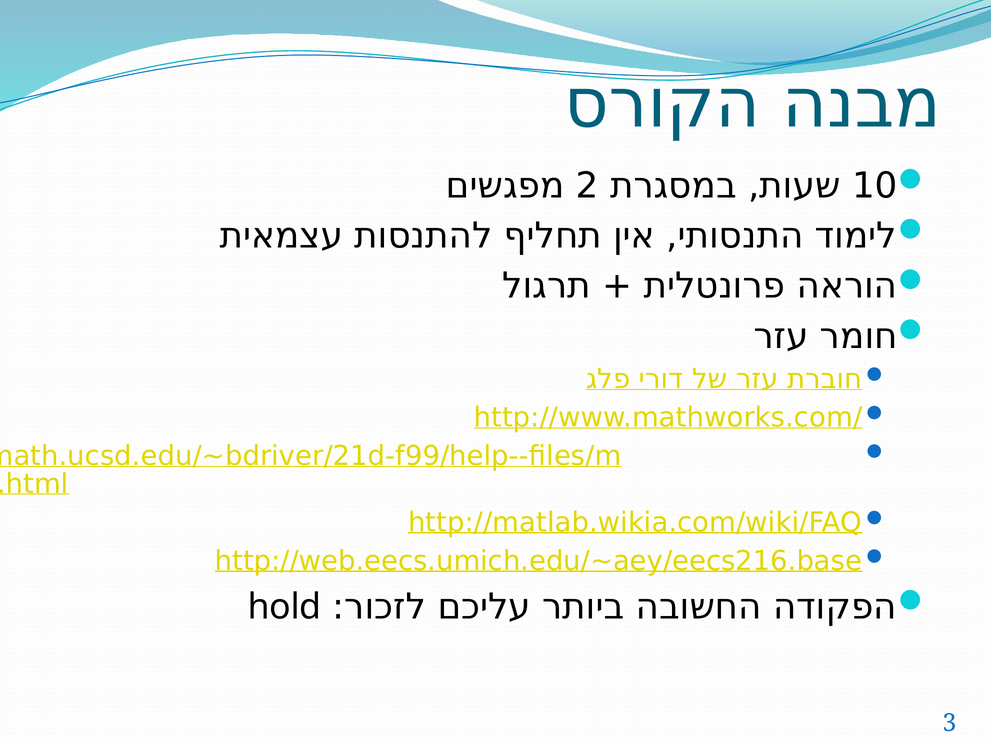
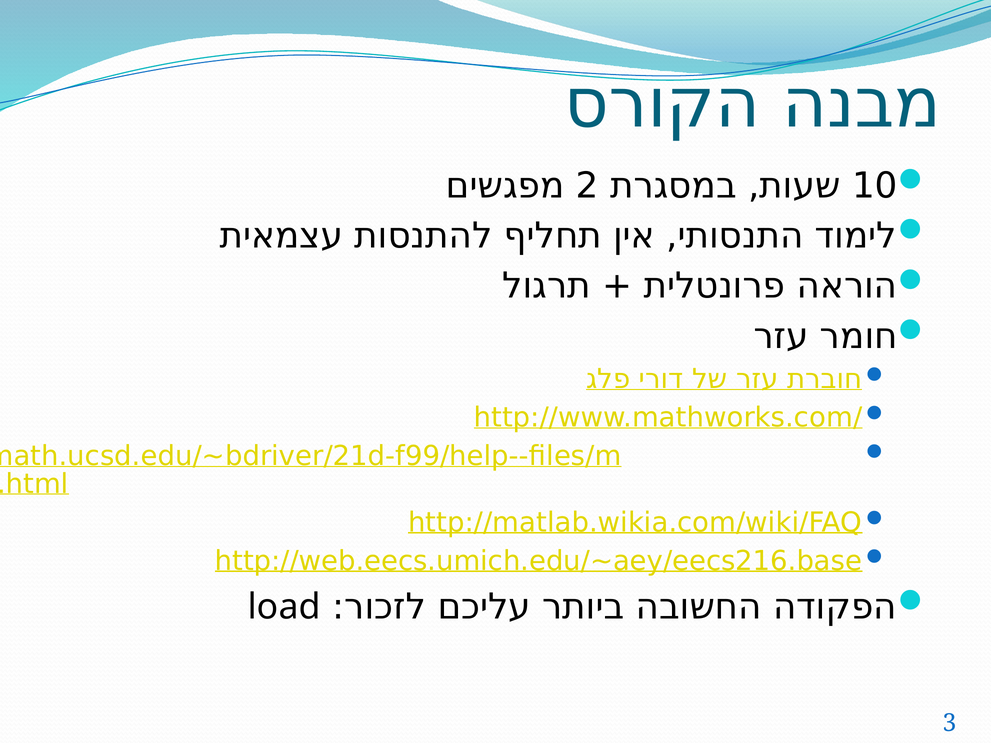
hold: hold -> load
